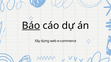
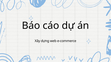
Báo underline: present -> none
